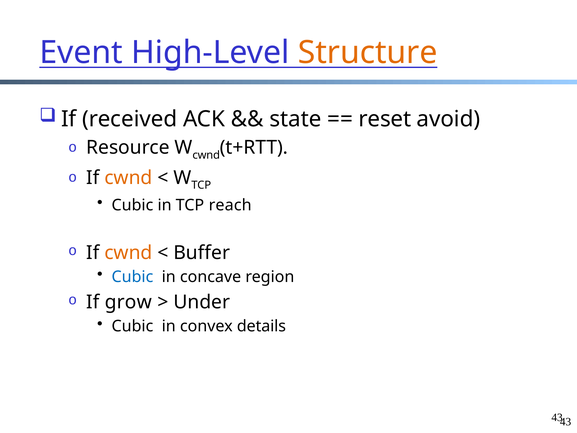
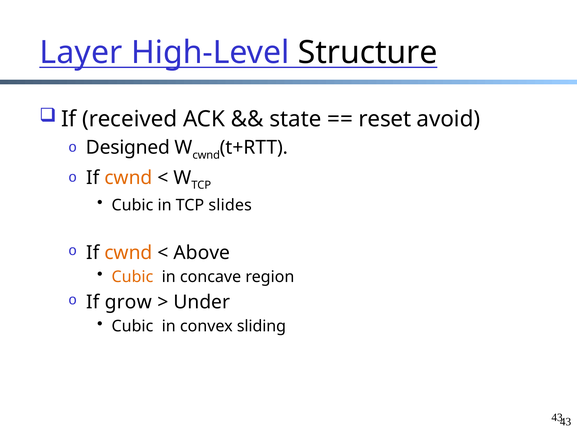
Event: Event -> Layer
Structure colour: orange -> black
Resource: Resource -> Designed
reach: reach -> slides
Buffer: Buffer -> Above
Cubic at (132, 277) colour: blue -> orange
details: details -> sliding
